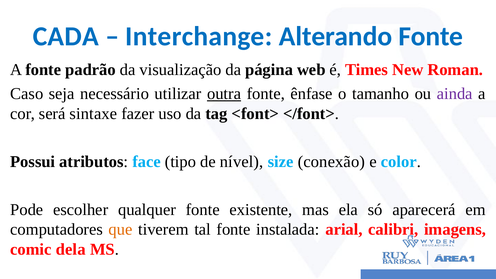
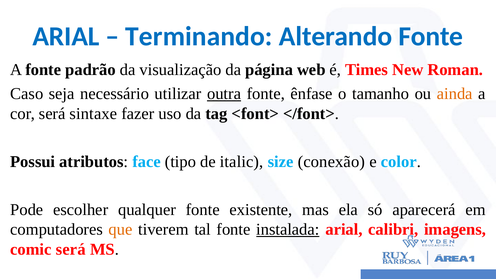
CADA at (66, 36): CADA -> ARIAL
Interchange: Interchange -> Terminando
ainda colour: purple -> orange
nível: nível -> italic
instalada underline: none -> present
comic dela: dela -> será
